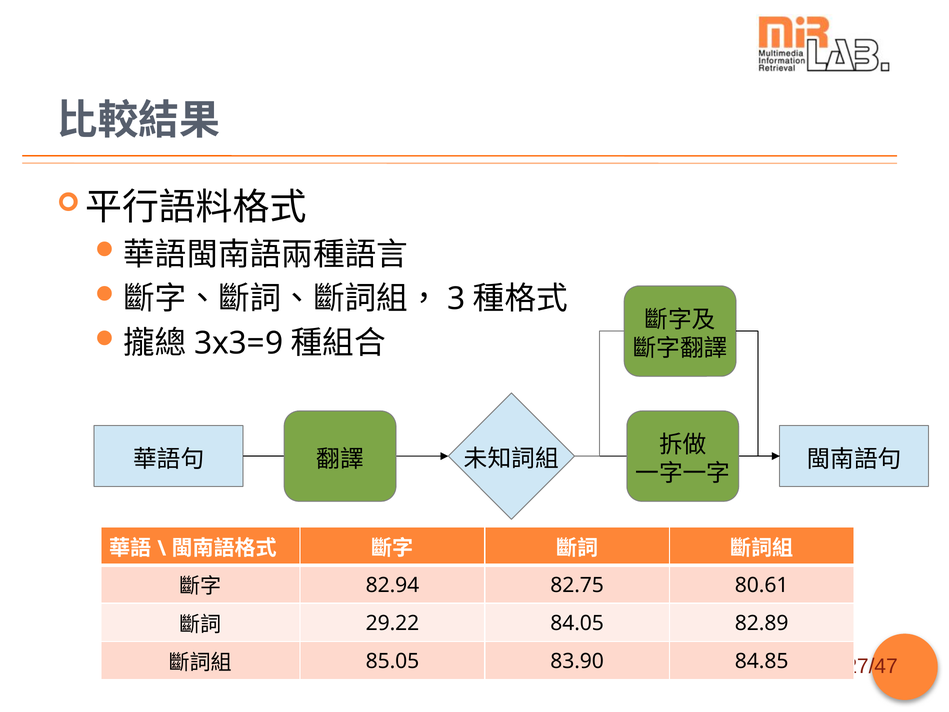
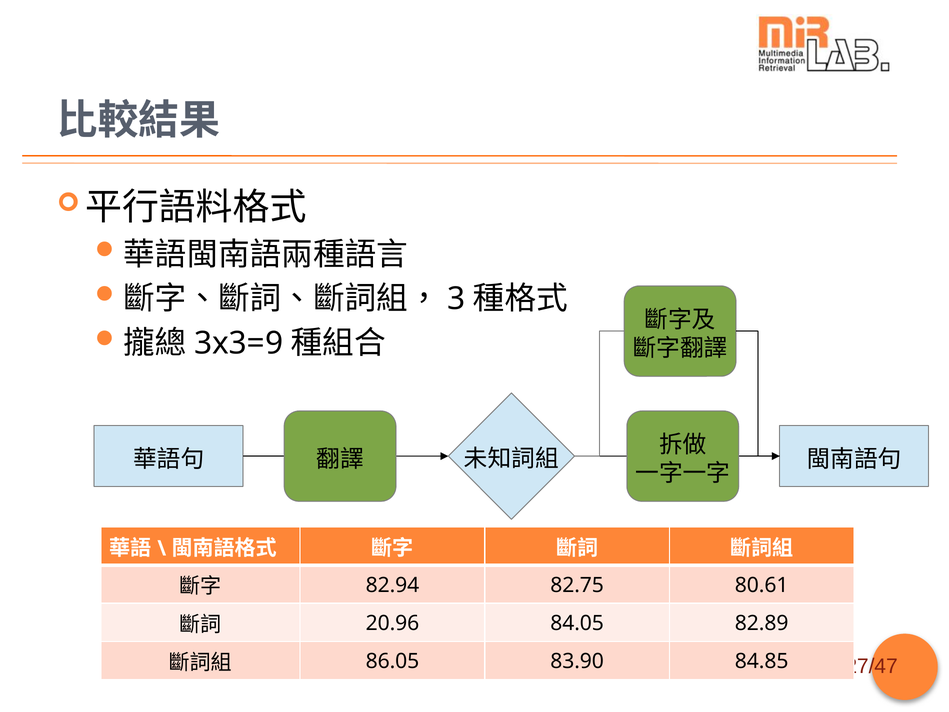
29.22: 29.22 -> 20.96
85.05: 85.05 -> 86.05
